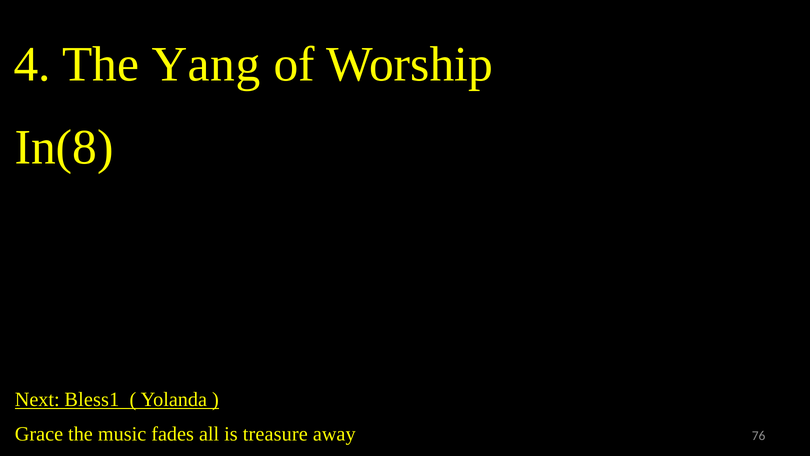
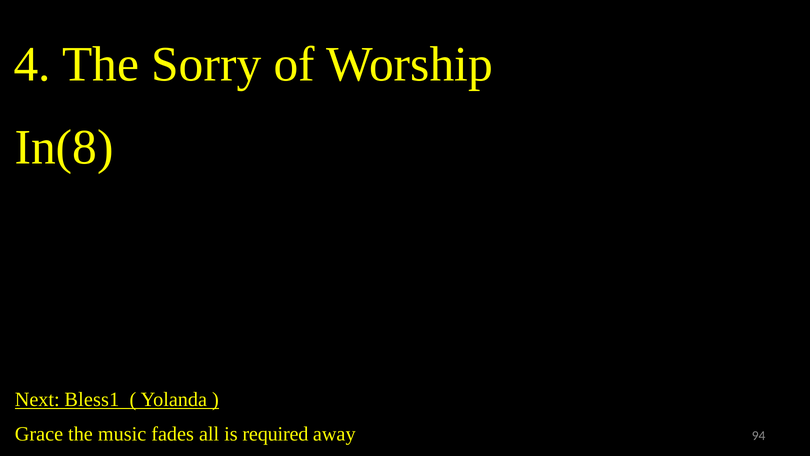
Yang: Yang -> Sorry
treasure: treasure -> required
76: 76 -> 94
